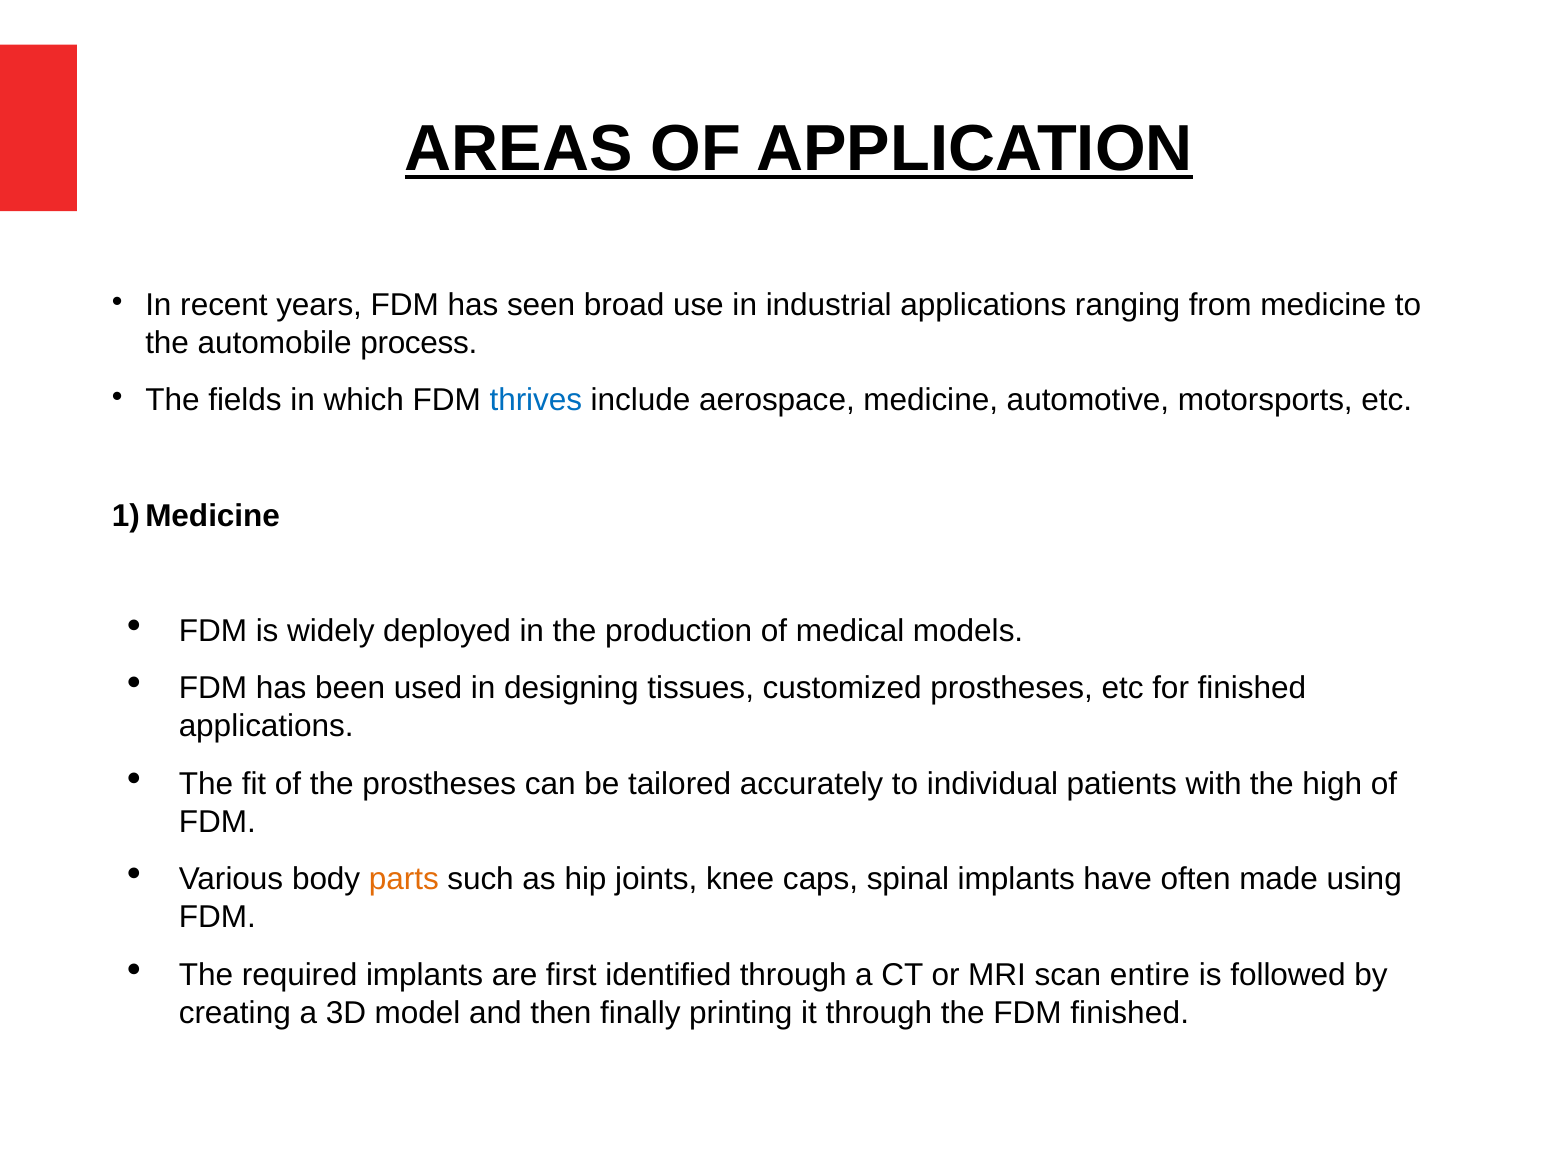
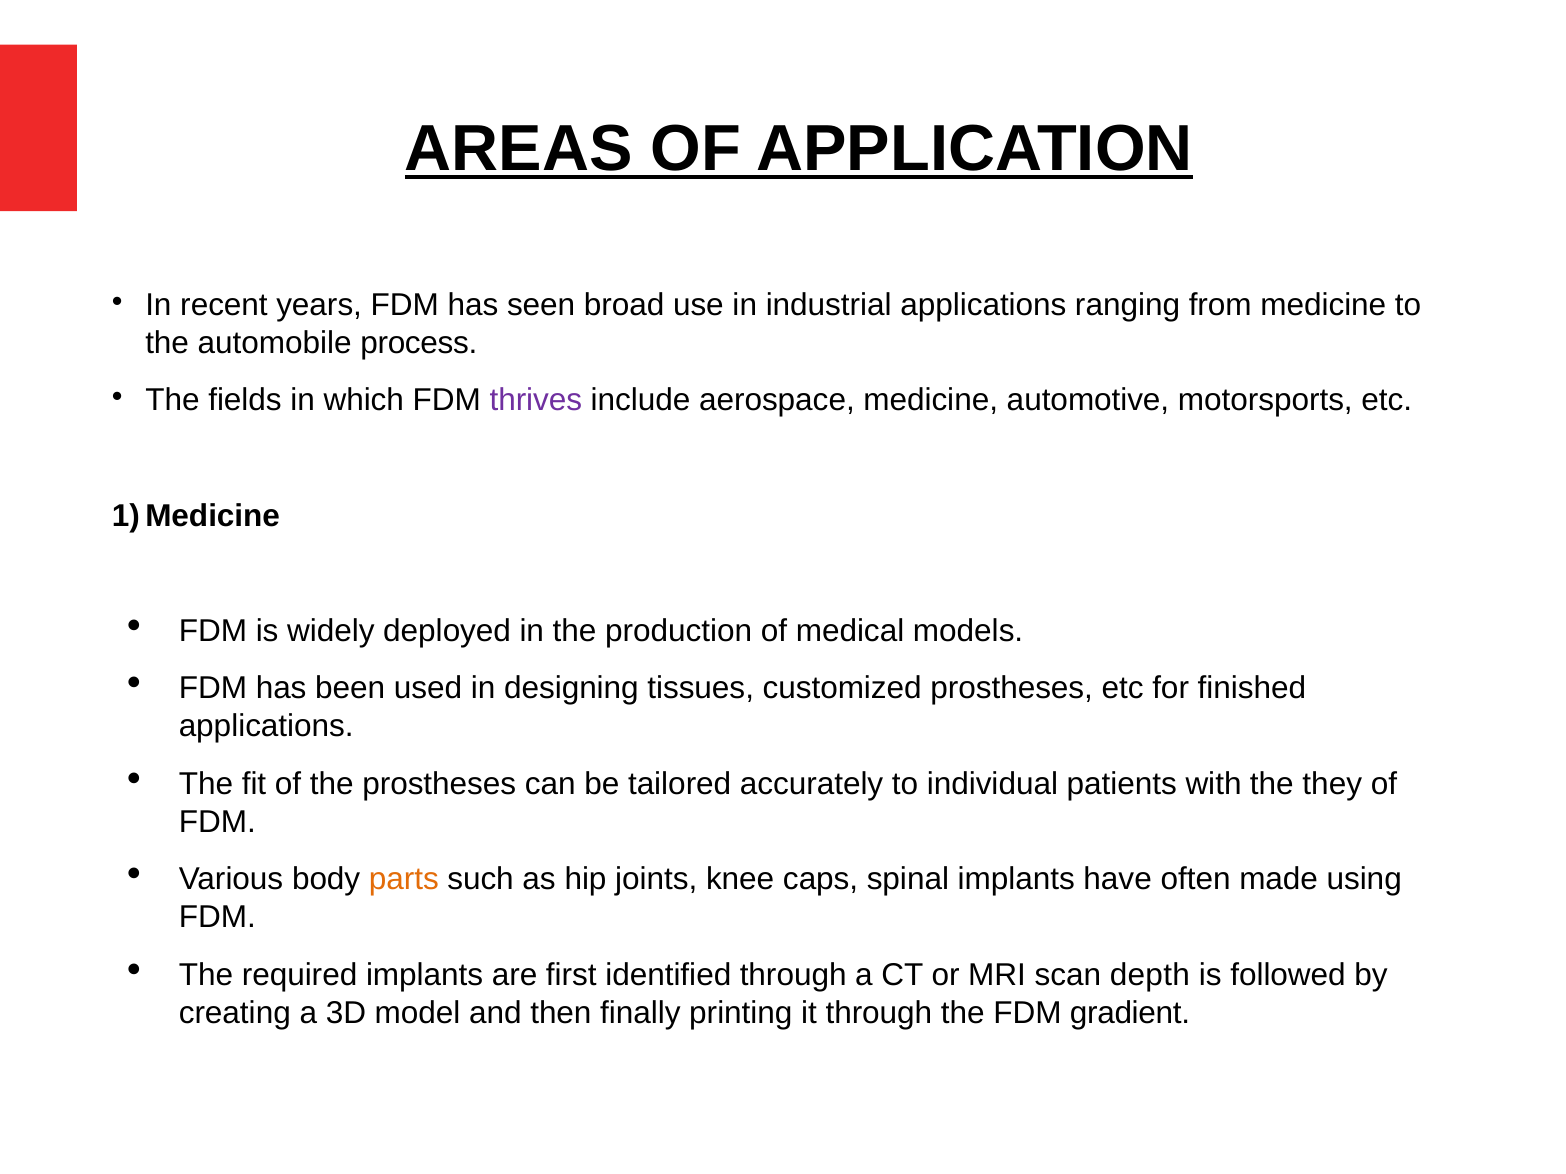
thrives colour: blue -> purple
high: high -> they
entire: entire -> depth
FDM finished: finished -> gradient
